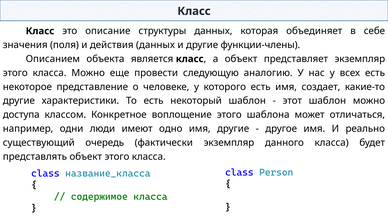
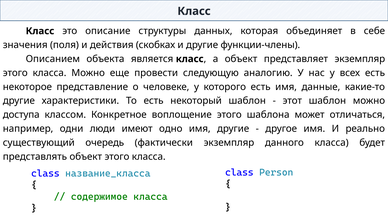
действия данных: данных -> скобках
создает: создает -> данные
